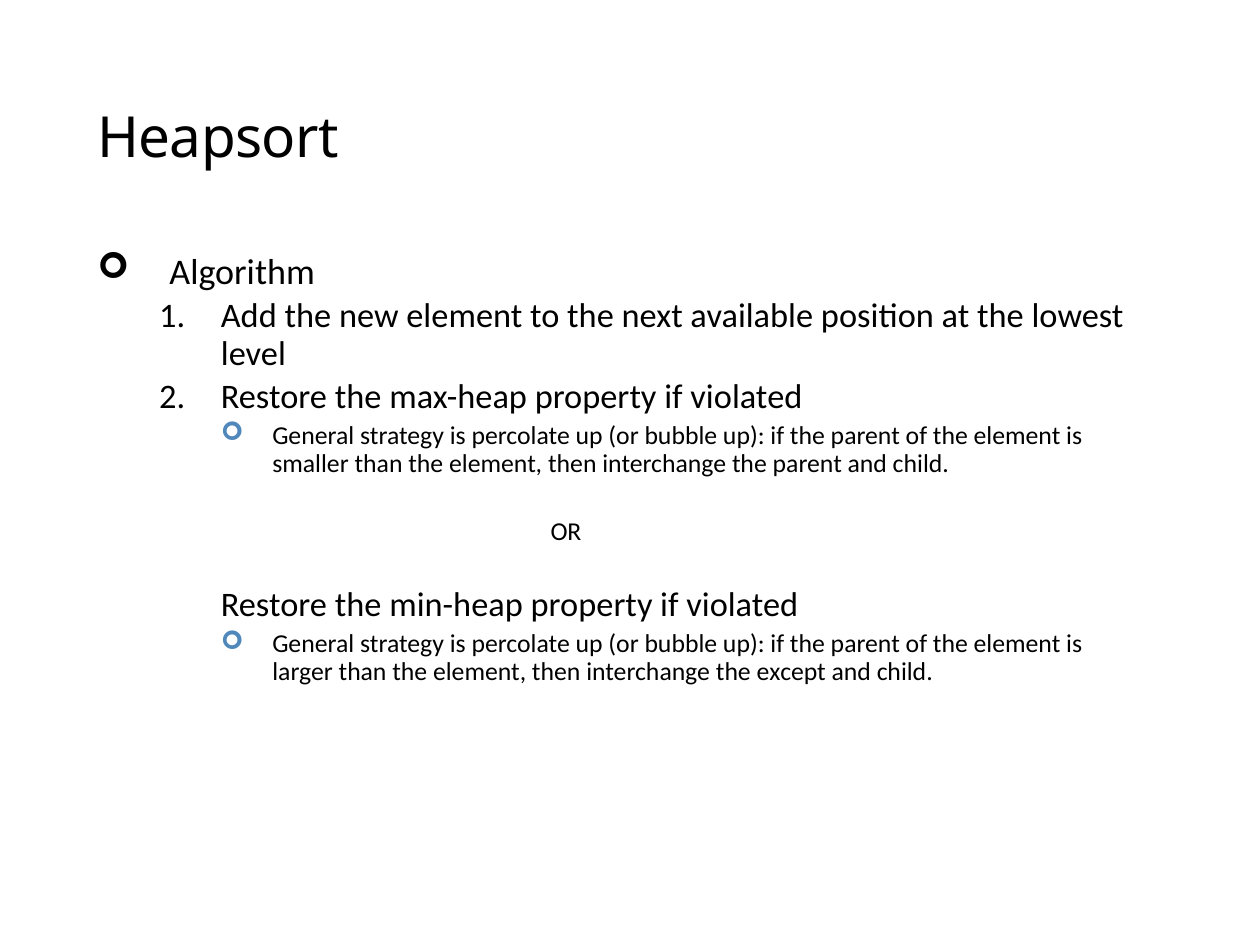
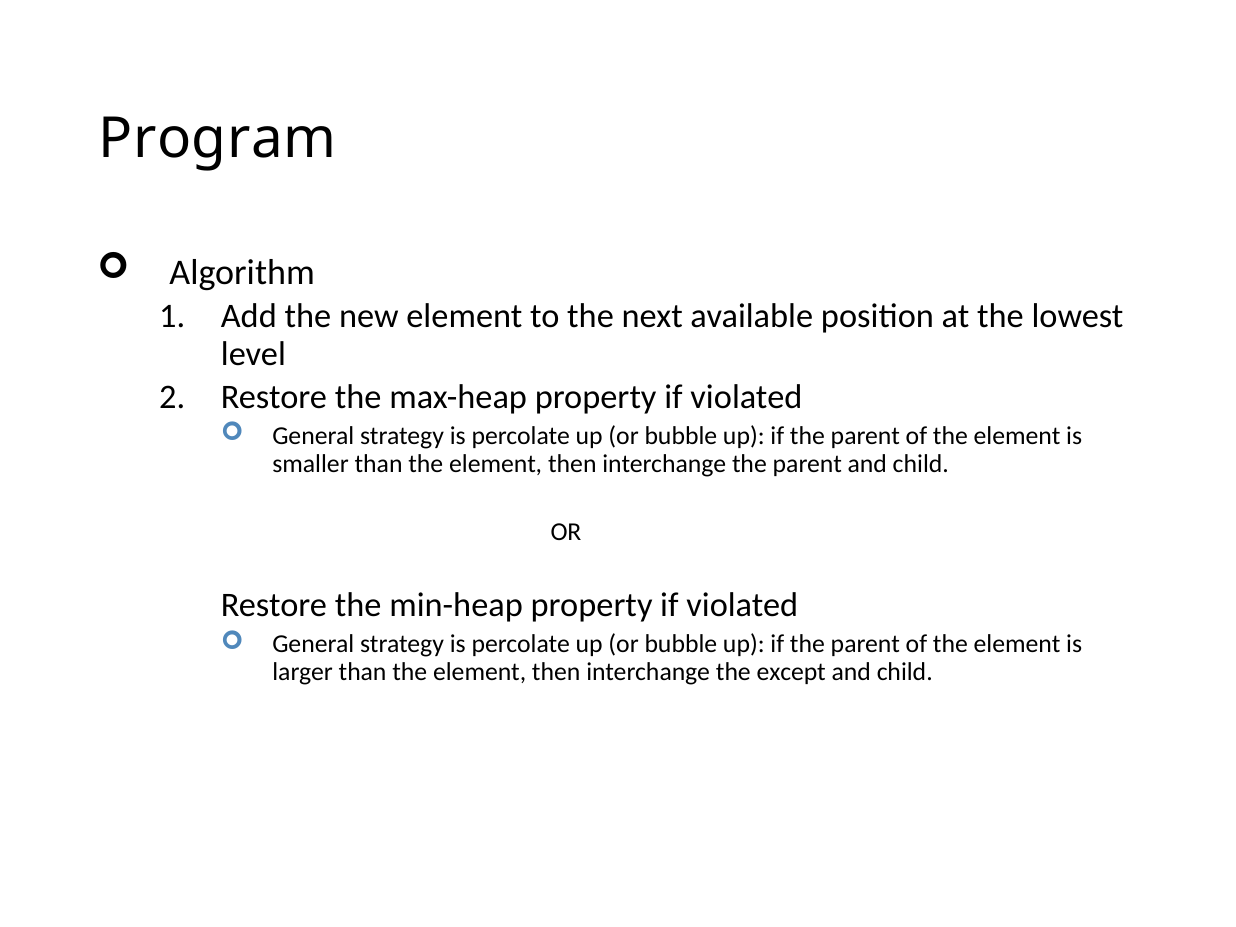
Heapsort: Heapsort -> Program
